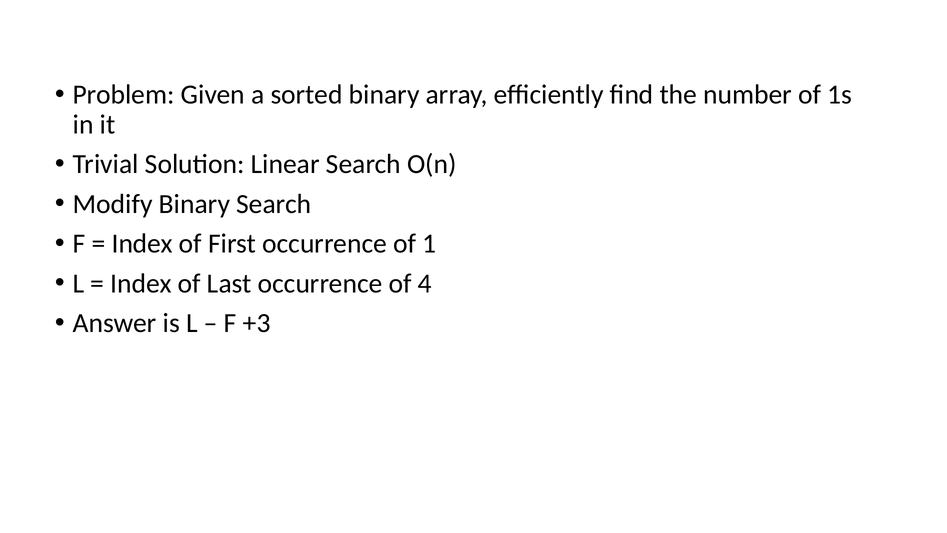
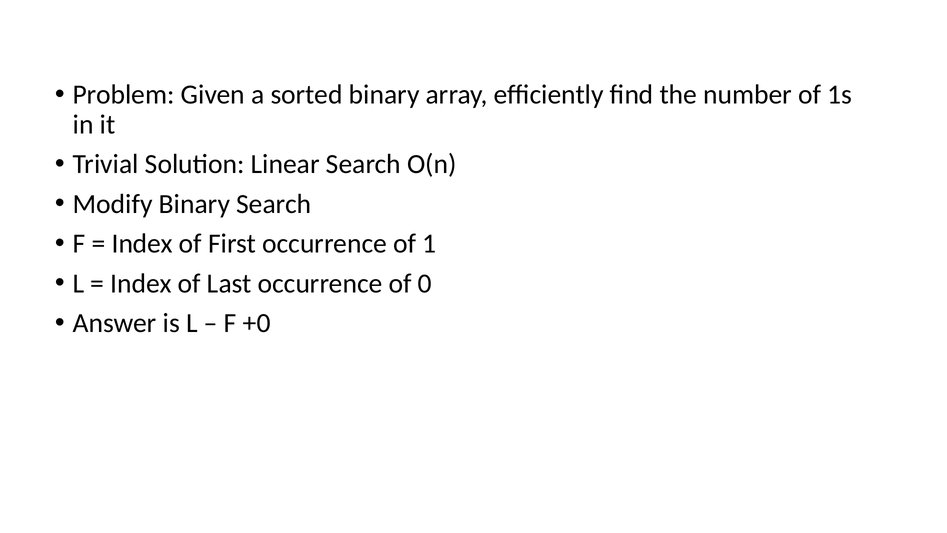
4: 4 -> 0
+3: +3 -> +0
